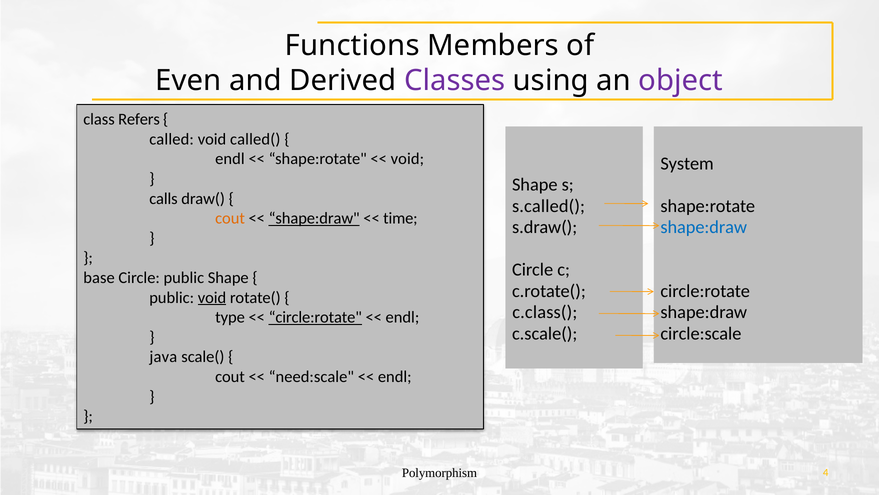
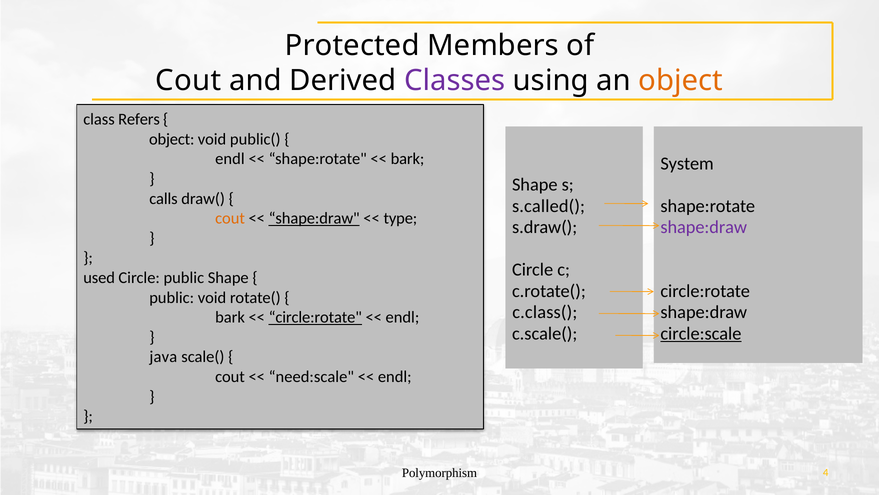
Functions: Functions -> Protected
Even at (188, 81): Even -> Cout
object at (681, 81) colour: purple -> orange
called at (172, 139): called -> object
called(: called( -> public(
void at (407, 159): void -> bark
time: time -> type
shape:draw at (704, 227) colour: blue -> purple
base: base -> used
void at (212, 297) underline: present -> none
type at (230, 317): type -> bark
circle:scale underline: none -> present
